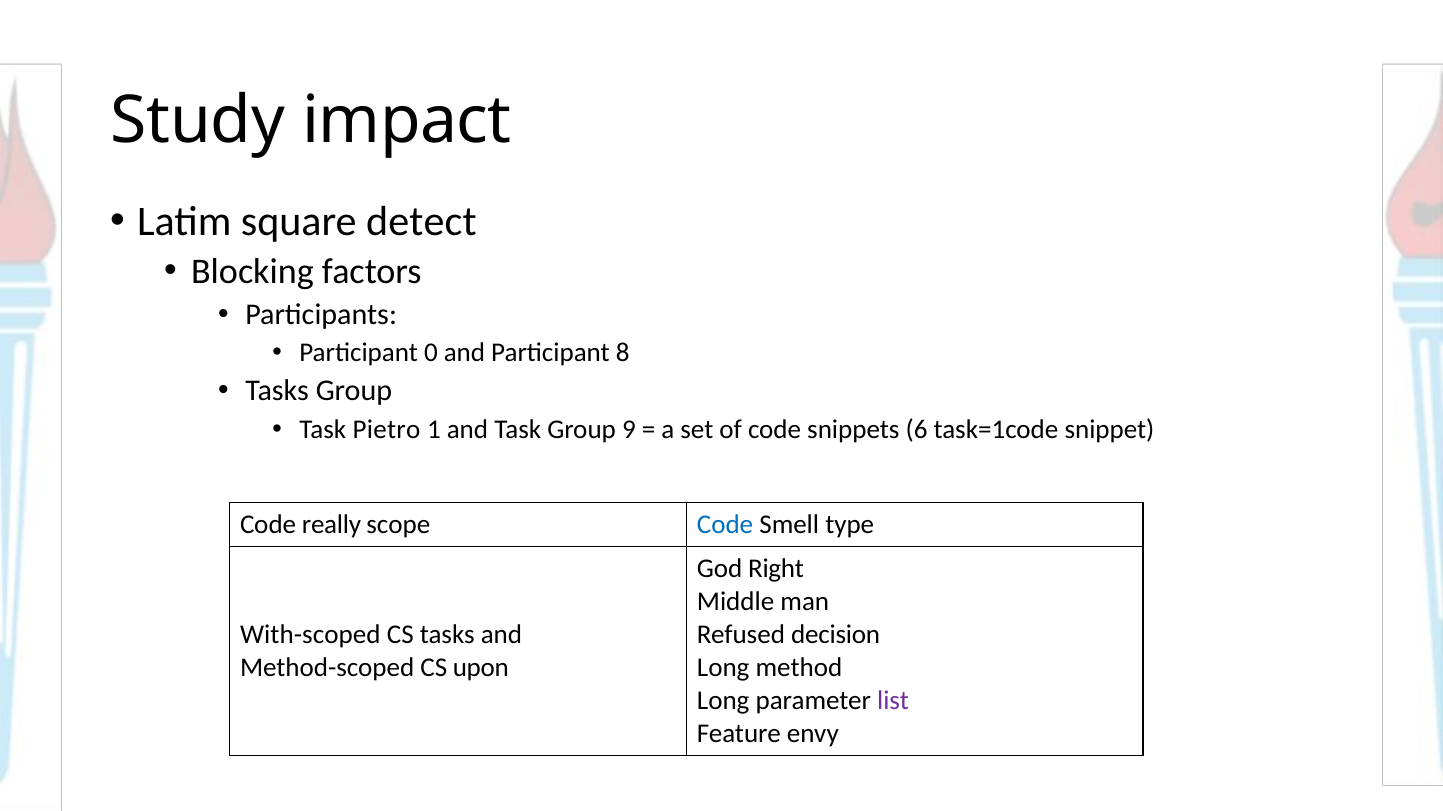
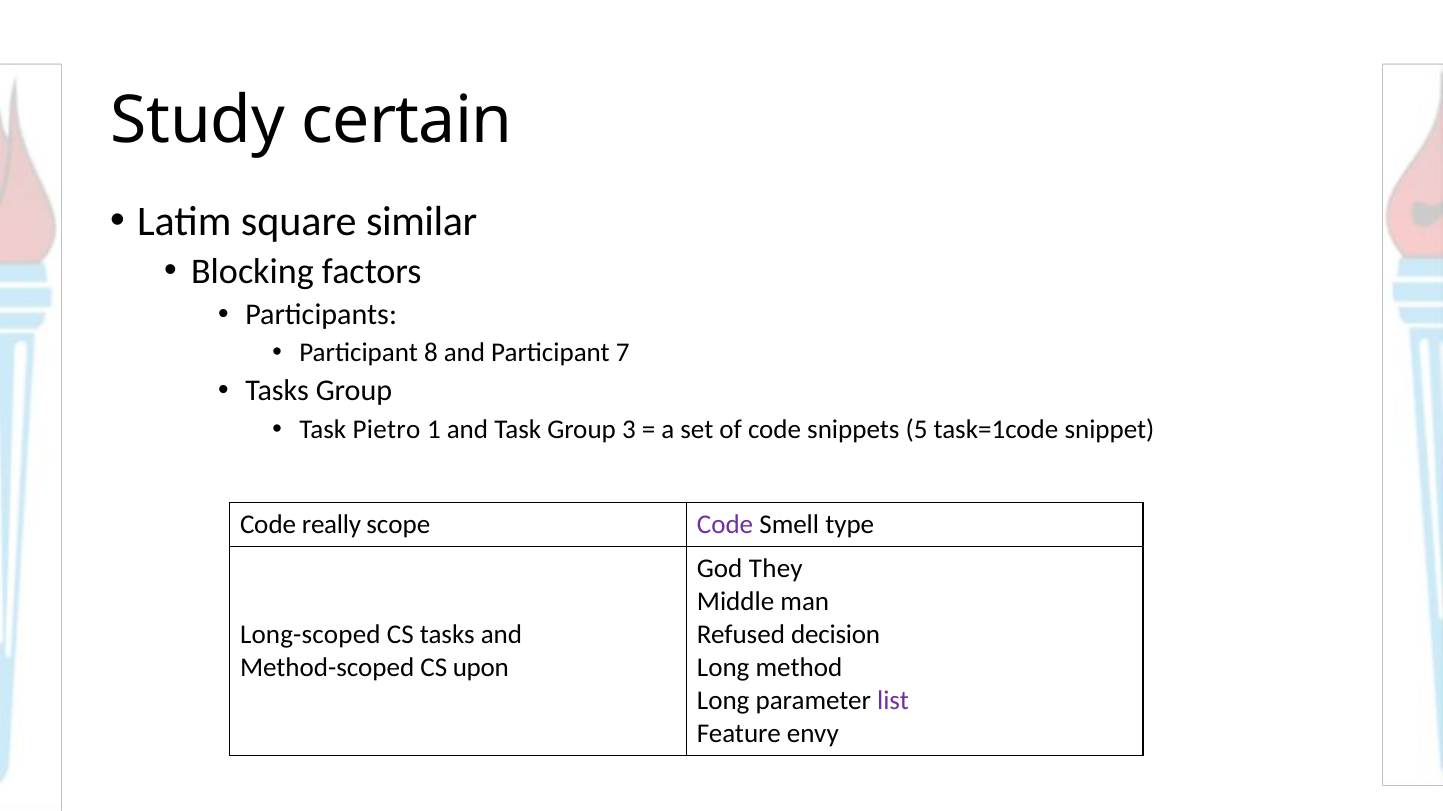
impact: impact -> certain
detect: detect -> similar
0: 0 -> 8
8: 8 -> 7
9: 9 -> 3
6: 6 -> 5
Code at (725, 525) colour: blue -> purple
Right: Right -> They
With-scoped: With-scoped -> Long-scoped
